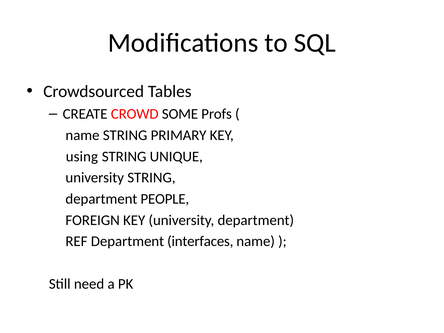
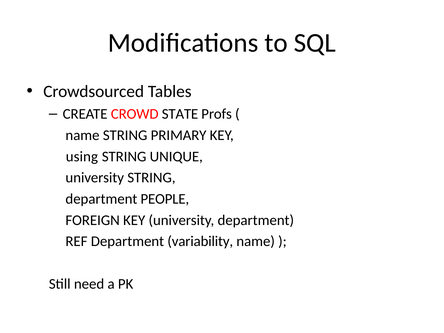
SOME: SOME -> STATE
interfaces: interfaces -> variability
